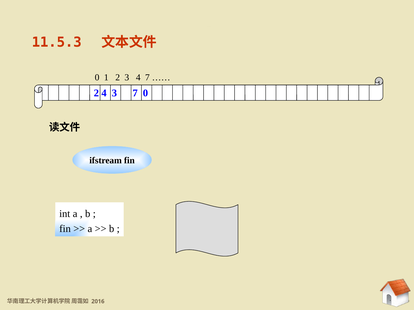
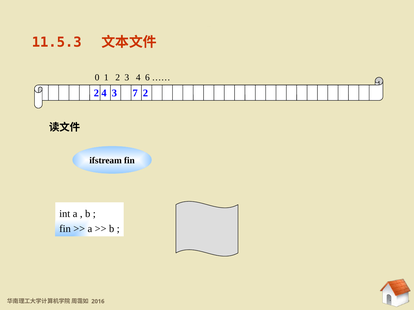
4 7: 7 -> 6
7 0: 0 -> 2
